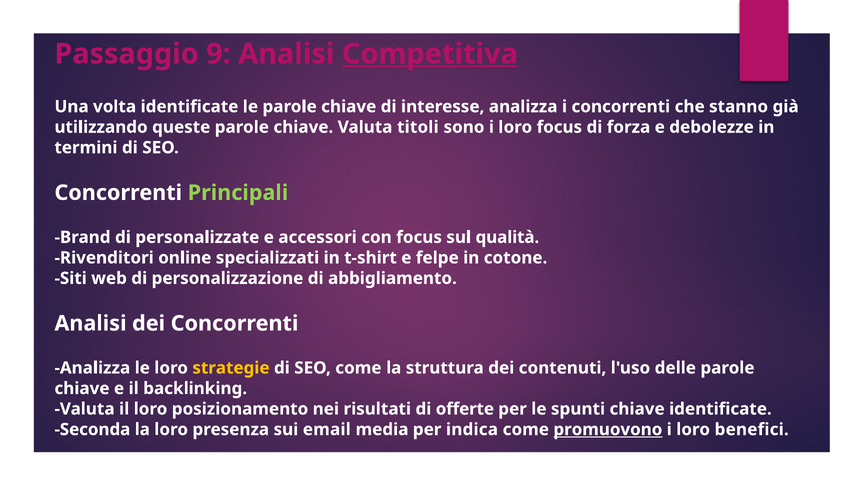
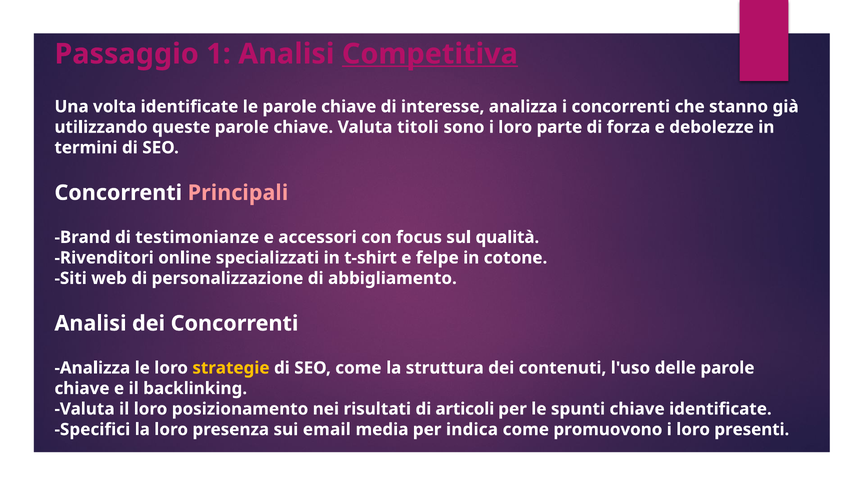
9: 9 -> 1
loro focus: focus -> parte
Principali colour: light green -> pink
personalizzate: personalizzate -> testimonianze
offerte: offerte -> articoli
Seconda: Seconda -> Specifici
promuovono underline: present -> none
benefici: benefici -> presenti
